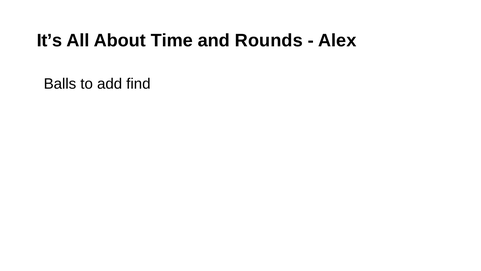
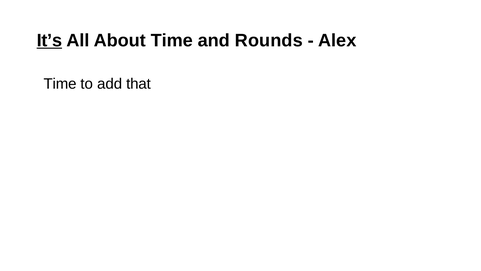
It’s underline: none -> present
Balls at (60, 84): Balls -> Time
find: find -> that
